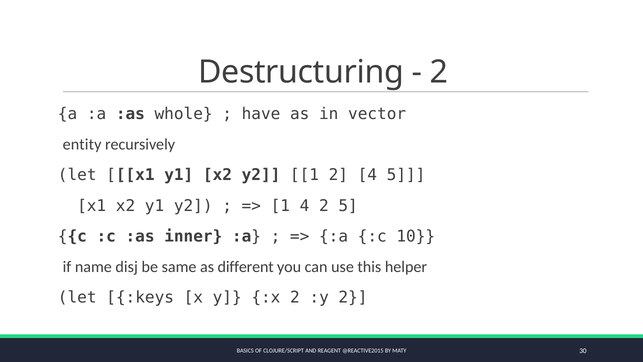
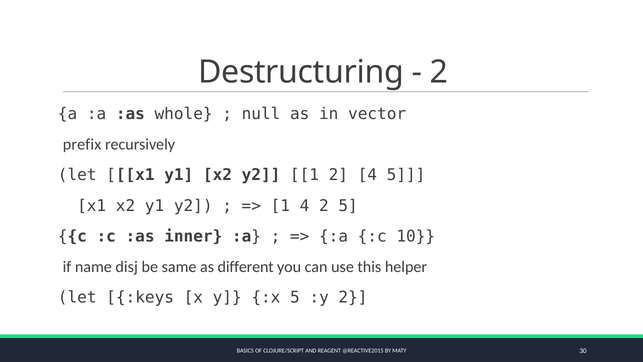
have: have -> null
entity: entity -> prefix
:x 2: 2 -> 5
